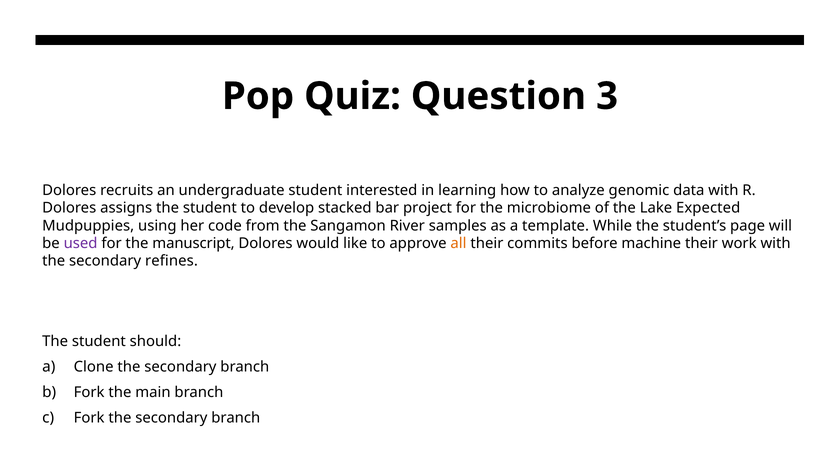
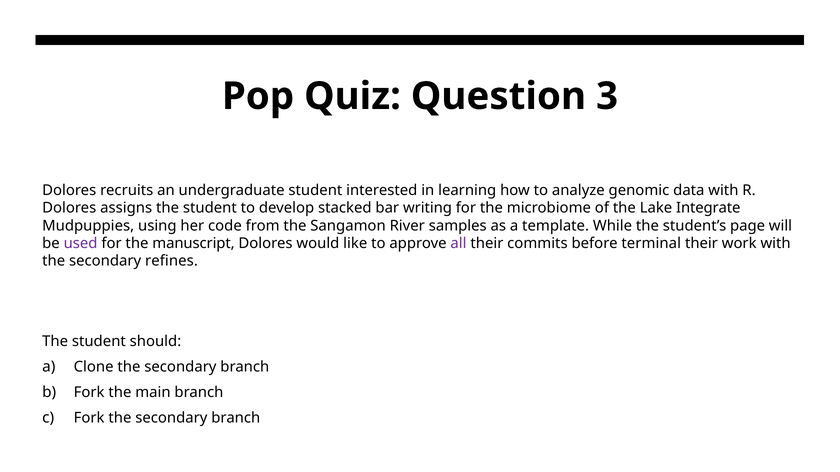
project: project -> writing
Expected: Expected -> Integrate
all colour: orange -> purple
machine: machine -> terminal
